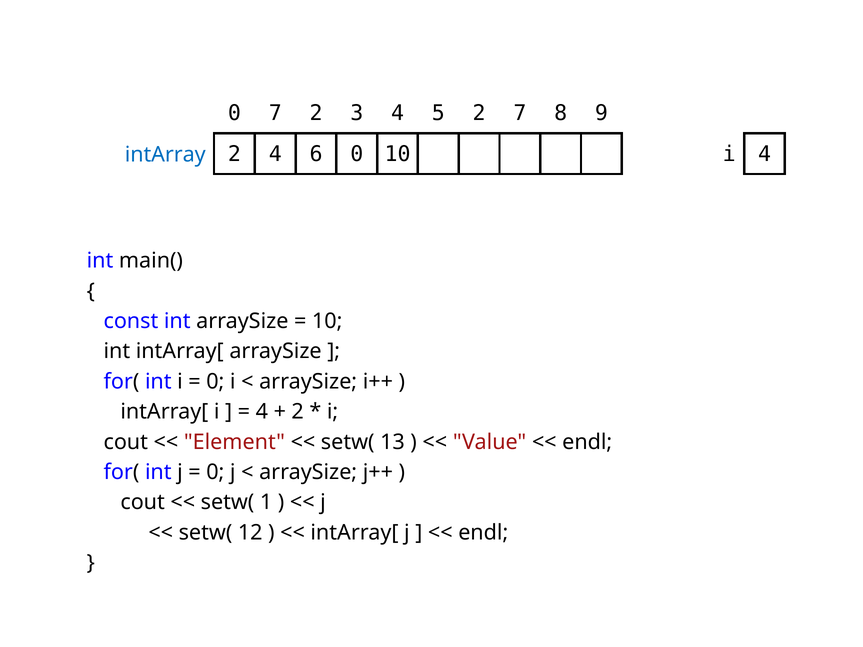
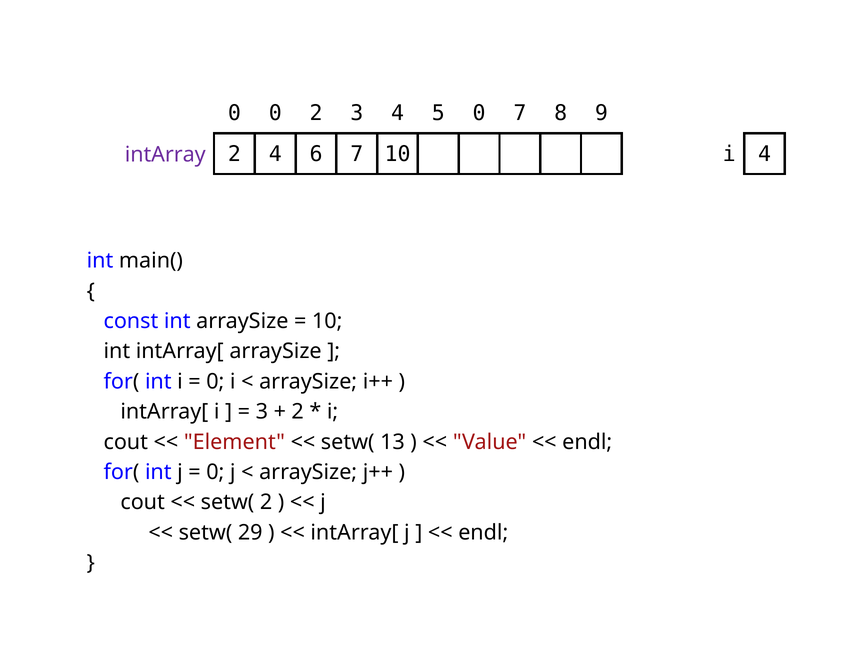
0 7: 7 -> 0
5 2: 2 -> 0
intArray colour: blue -> purple
6 0: 0 -> 7
4 at (262, 412): 4 -> 3
setw( 1: 1 -> 2
12: 12 -> 29
